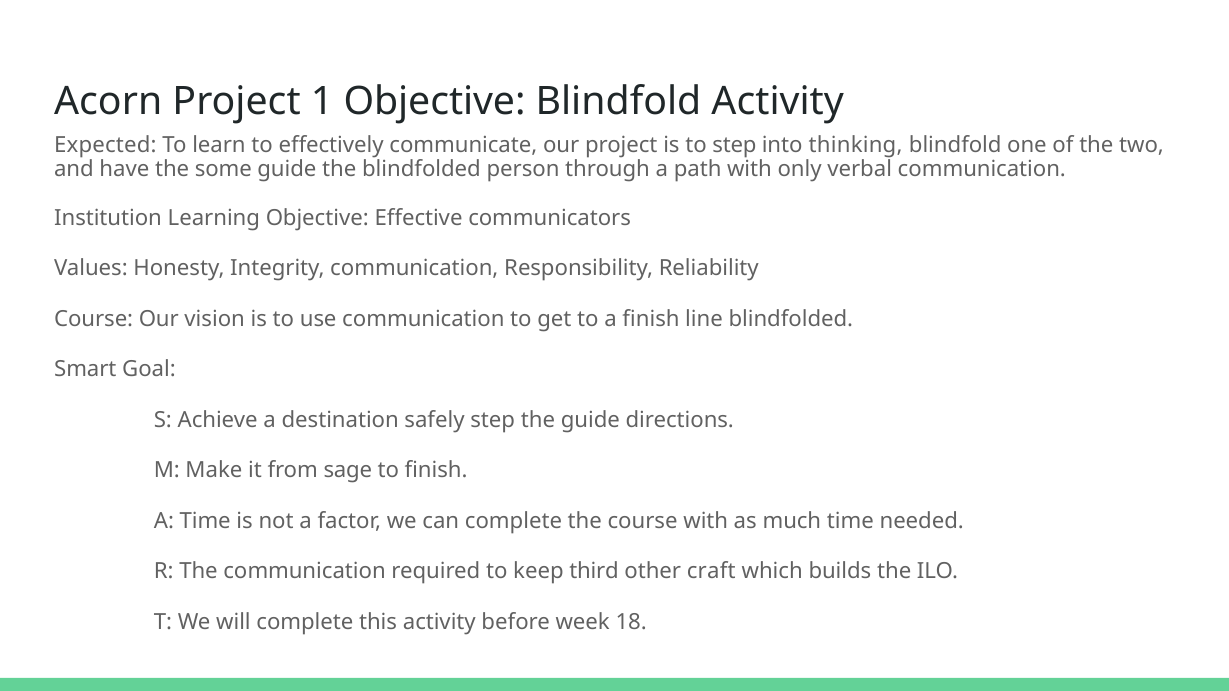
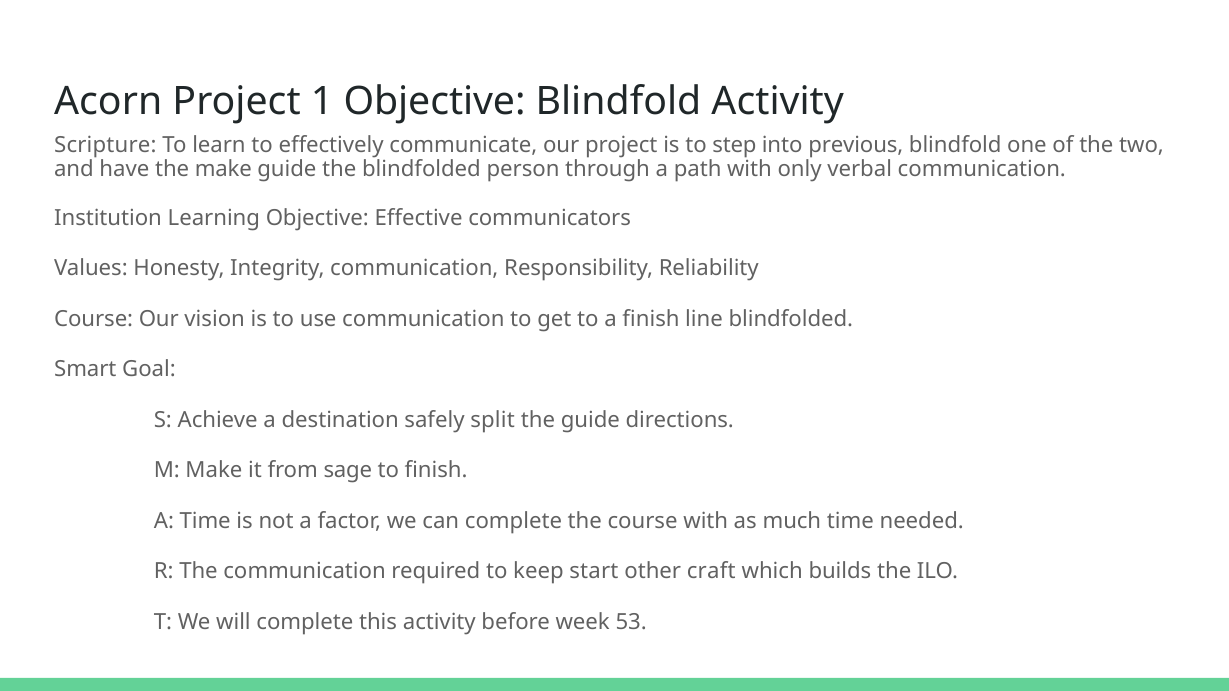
Expected: Expected -> Scripture
thinking: thinking -> previous
the some: some -> make
safely step: step -> split
third: third -> start
18: 18 -> 53
